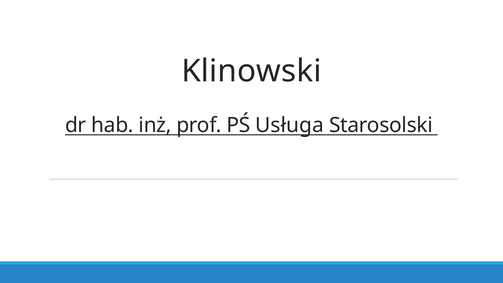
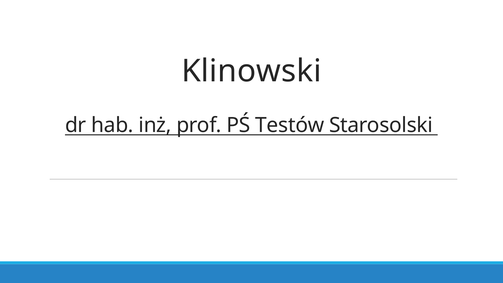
Usługa: Usługa -> Testów
